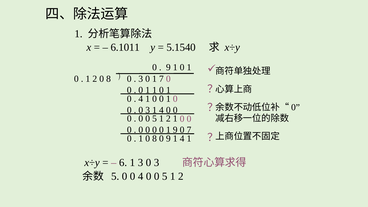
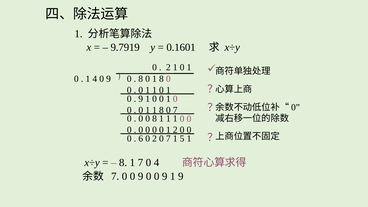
6.1011: 6.1011 -> 9.7919
5.1540: 5.1540 -> 0.1601
9 at (168, 67): 9 -> 2
2 at (95, 79): 2 -> 4
8 at (109, 79): 8 -> 9
3 at (141, 79): 3 -> 8
0 1 7: 7 -> 8
4 at (141, 99): 4 -> 9
3 at (148, 110): 3 -> 1
4 at (161, 110): 4 -> 8
0 at (175, 110): 0 -> 7
5 at (155, 119): 5 -> 8
2 at (168, 119): 2 -> 1
1 9: 9 -> 2
7 at (189, 130): 7 -> 0
1 at (141, 139): 1 -> 6
8 at (155, 139): 8 -> 2
9 at (168, 139): 9 -> 7
4 at (182, 139): 4 -> 5
6 at (123, 163): 6 -> 8
1 3: 3 -> 7
3 at (157, 163): 3 -> 4
5 at (115, 176): 5 -> 7
4 at (141, 176): 4 -> 9
5 at (165, 176): 5 -> 9
2 at (181, 176): 2 -> 9
